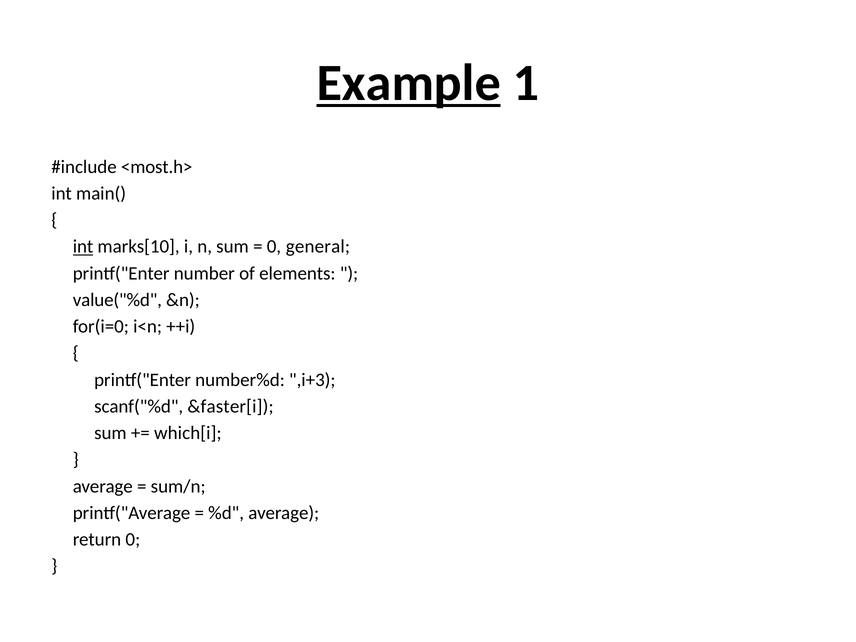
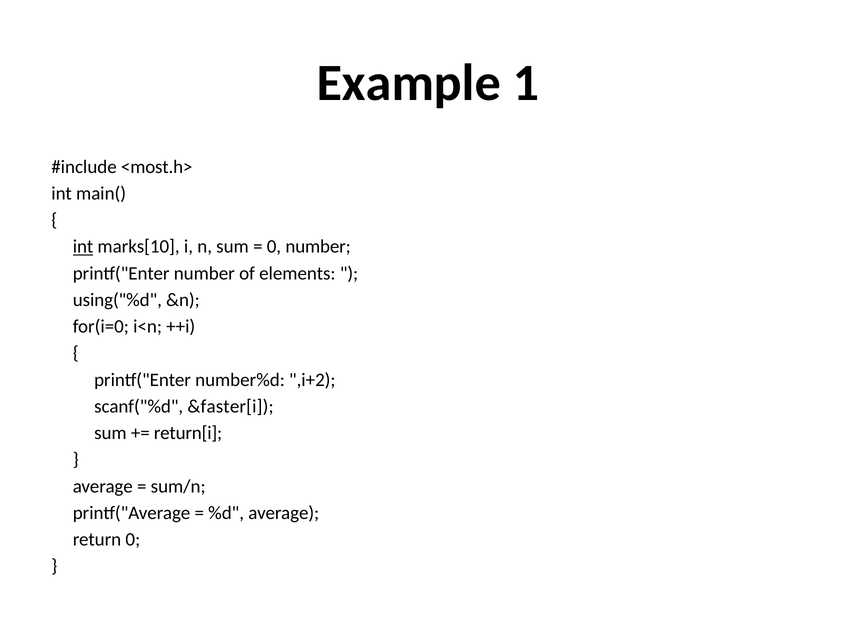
Example underline: present -> none
0 general: general -> number
value("%d: value("%d -> using("%d
,i+3: ,i+3 -> ,i+2
which[i: which[i -> return[i
